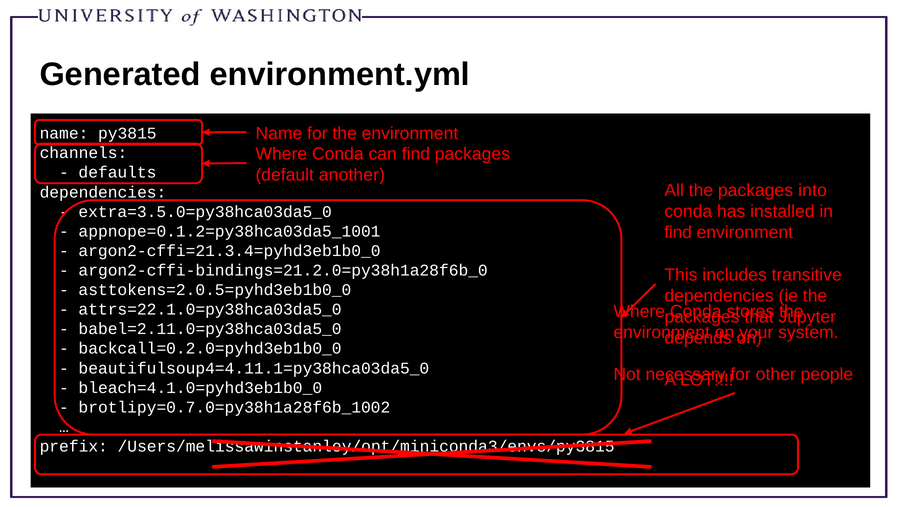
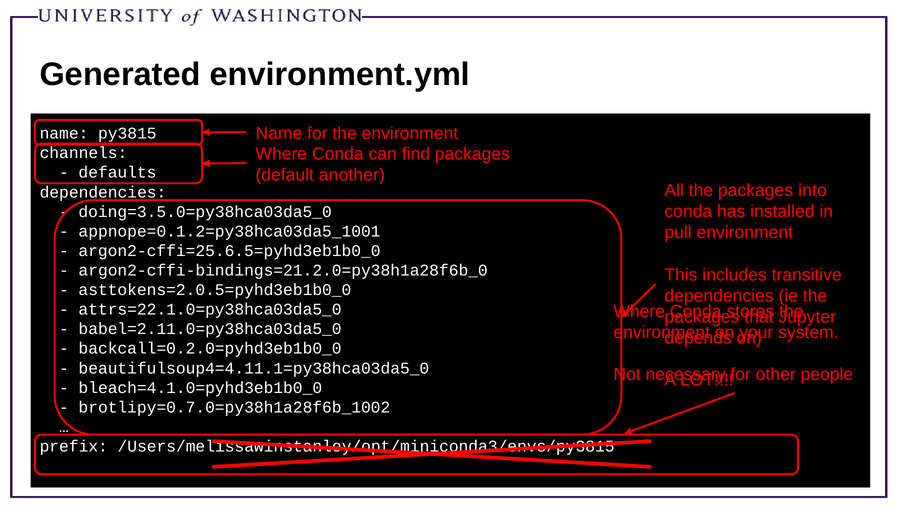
extra=3.5.0=py38hca03da5_0: extra=3.5.0=py38hca03da5_0 -> doing=3.5.0=py38hca03da5_0
find at (678, 233): find -> pull
argon2-cffi=21.3.4=pyhd3eb1b0_0: argon2-cffi=21.3.4=pyhd3eb1b0_0 -> argon2-cffi=25.6.5=pyhd3eb1b0_0
